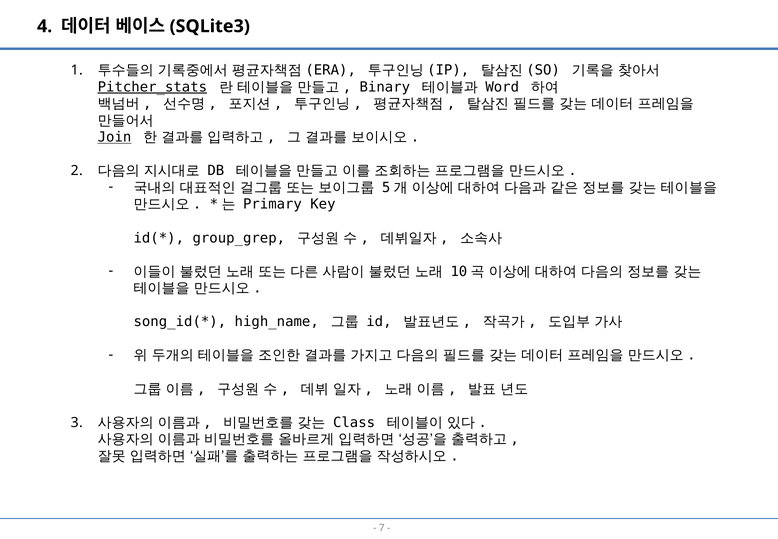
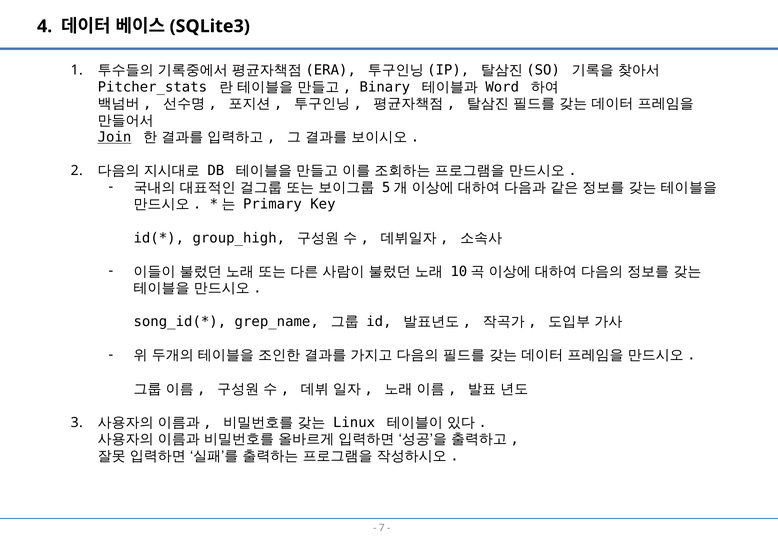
Pitcher_stats underline: present -> none
group_grep: group_grep -> group_high
high_name: high_name -> grep_name
Class: Class -> Linux
